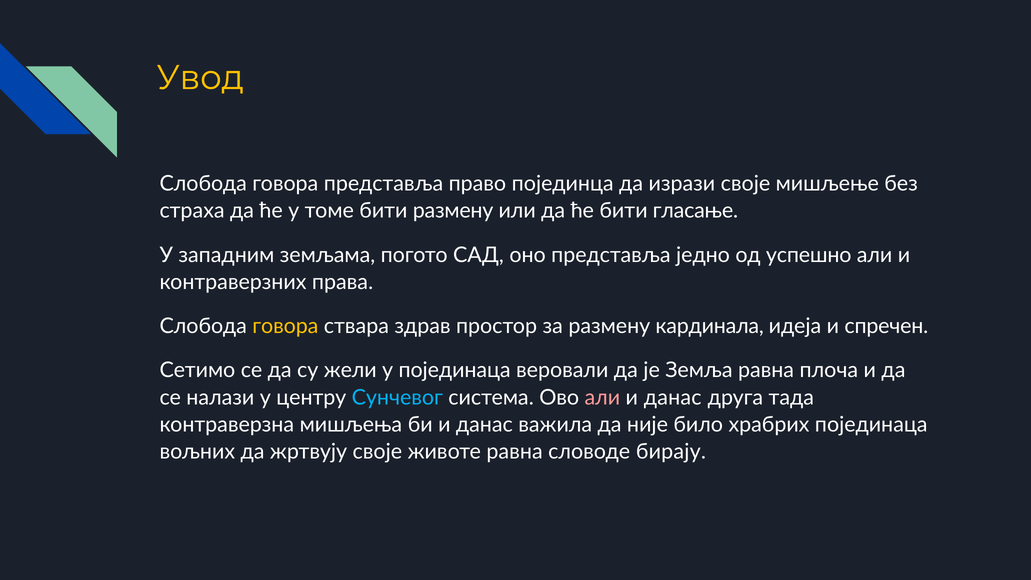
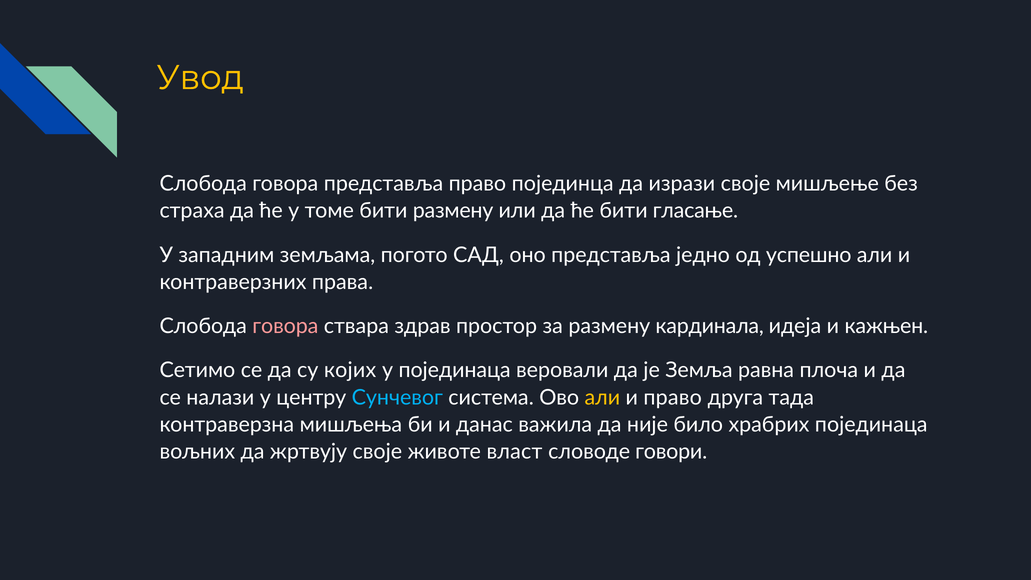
говора at (285, 326) colour: yellow -> pink
спречен: спречен -> кажњен
жели: жели -> којих
али at (602, 397) colour: pink -> yellow
данас at (673, 397): данас -> право
животе равна: равна -> власт
бирају: бирају -> говори
